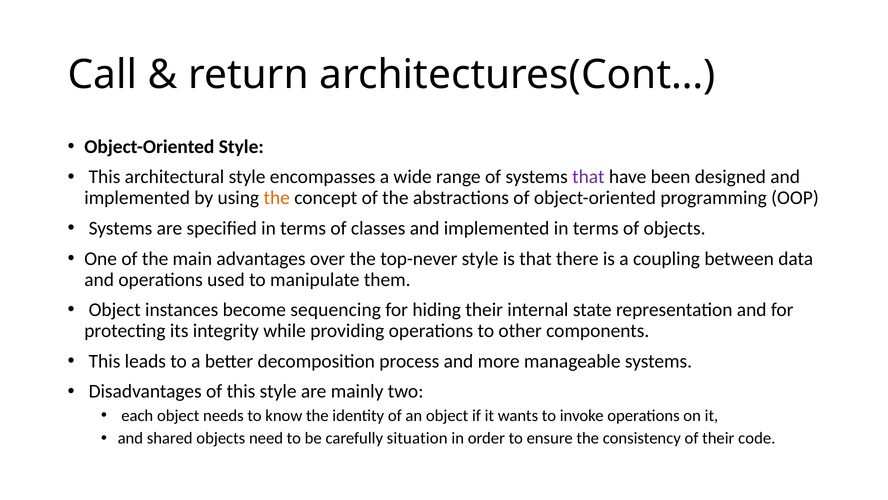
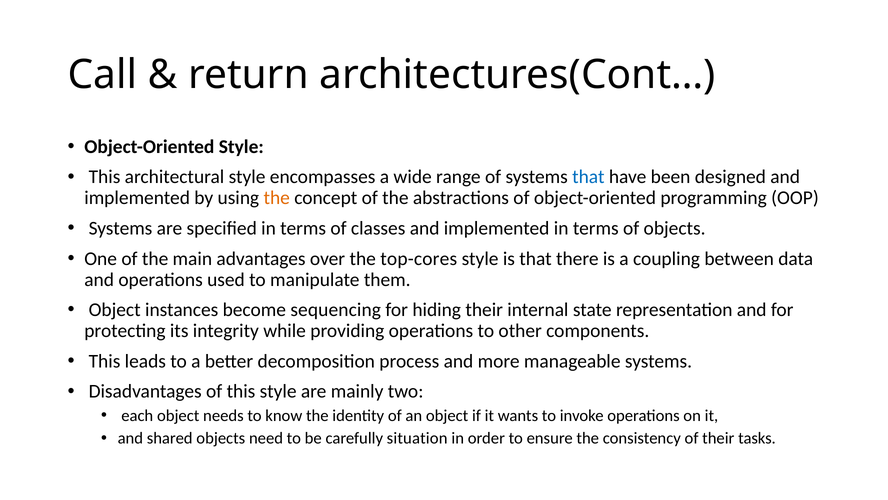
that at (588, 177) colour: purple -> blue
top-never: top-never -> top-cores
code: code -> tasks
